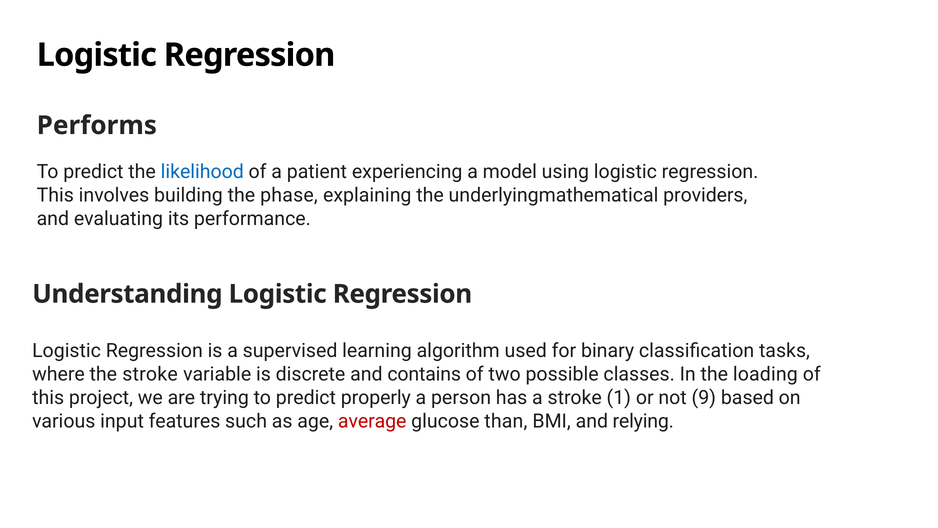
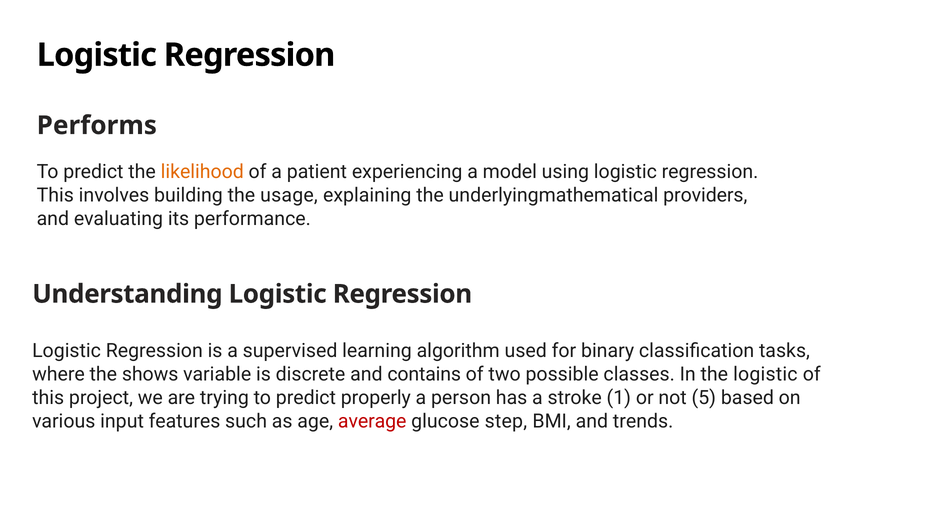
likelihood colour: blue -> orange
phase: phase -> usage
the stroke: stroke -> shows
the loading: loading -> logistic
9: 9 -> 5
than: than -> step
relying: relying -> trends
